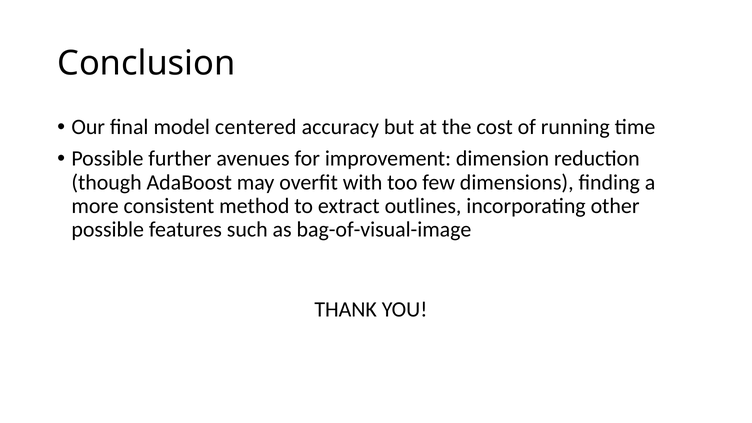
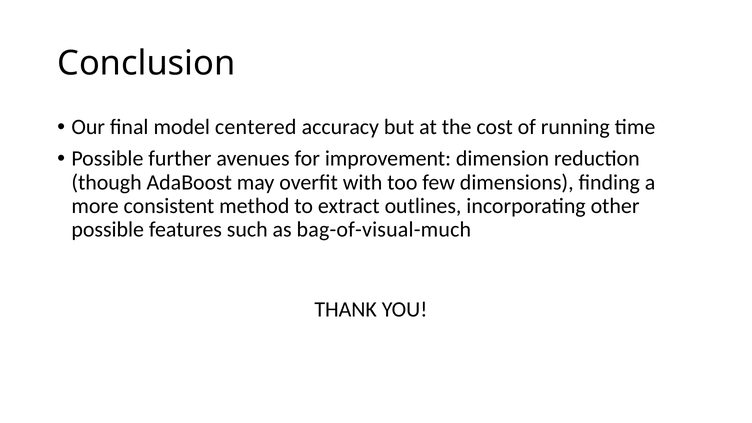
bag-of-visual-image: bag-of-visual-image -> bag-of-visual-much
